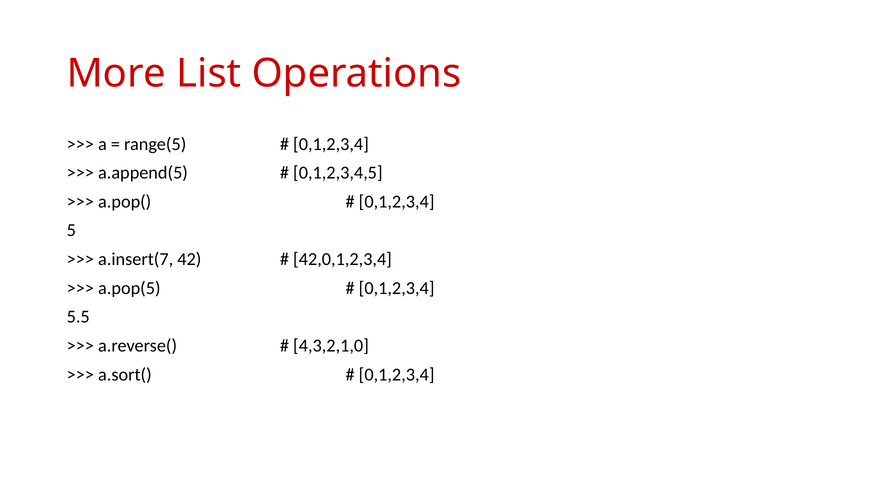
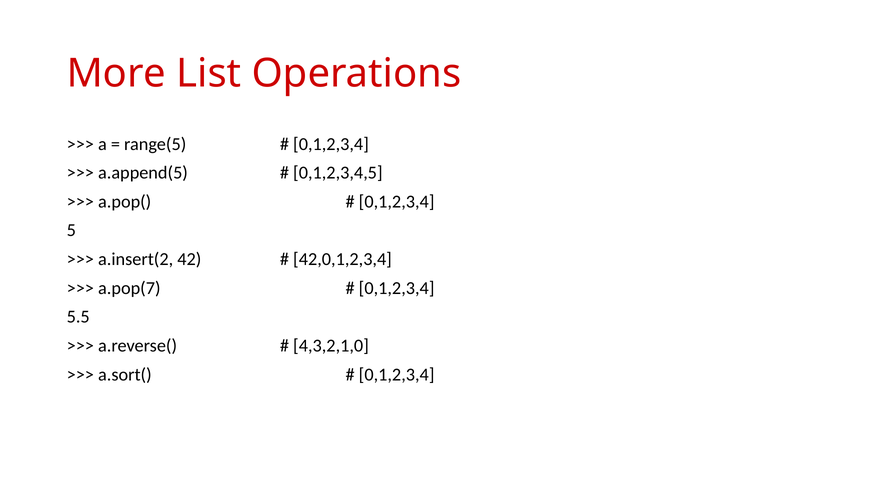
a.insert(7: a.insert(7 -> a.insert(2
a.pop(5: a.pop(5 -> a.pop(7
